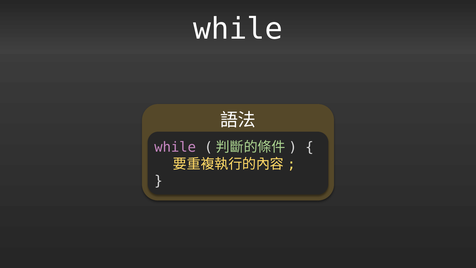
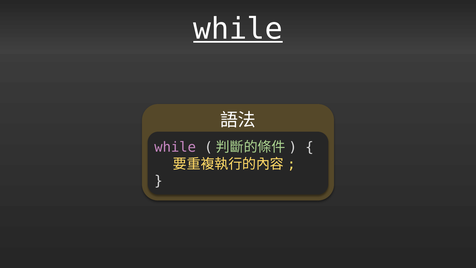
while at (238, 29) underline: none -> present
